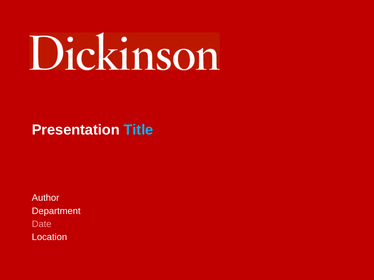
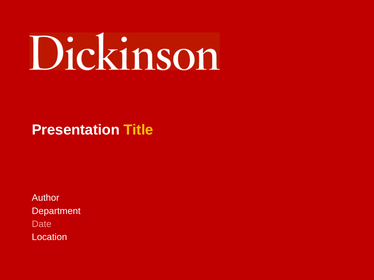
Title colour: light blue -> yellow
